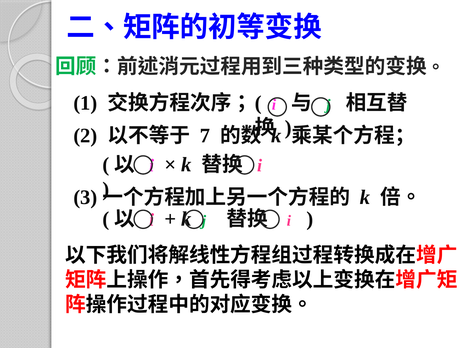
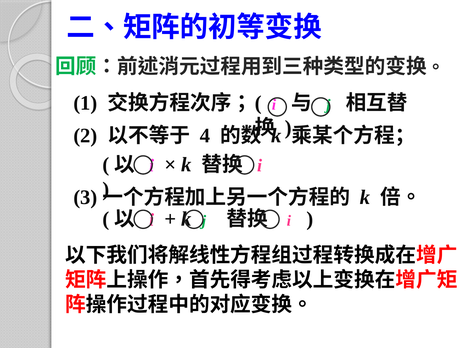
7: 7 -> 4
